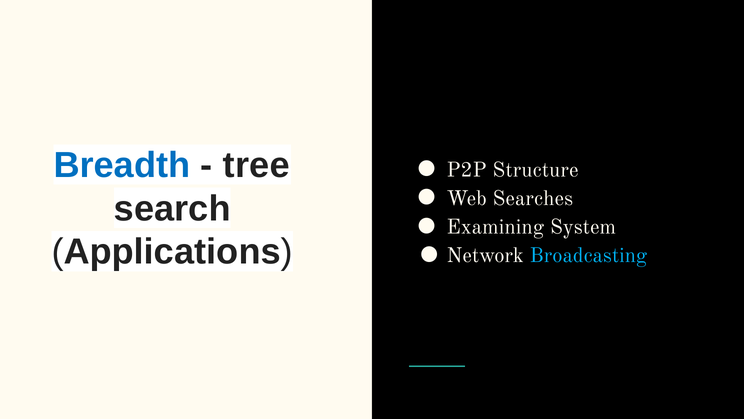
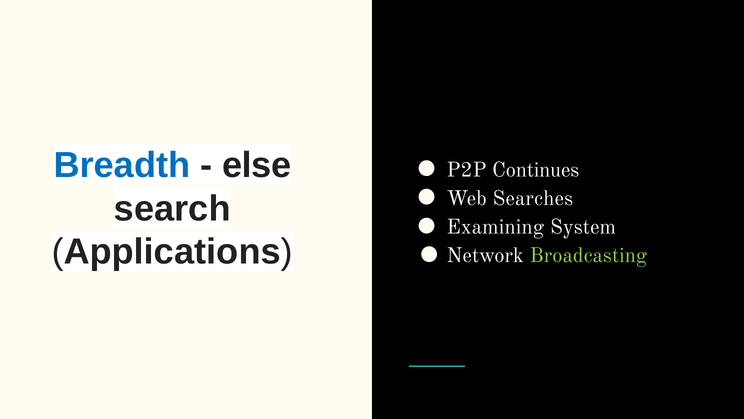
tree: tree -> else
Structure: Structure -> Continues
Broadcasting colour: light blue -> light green
